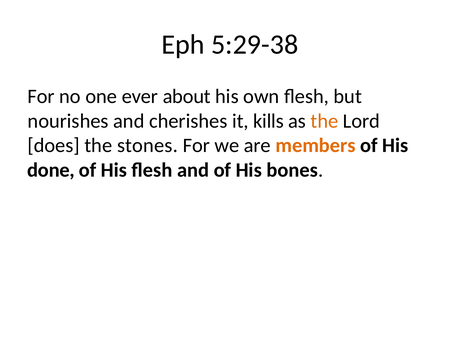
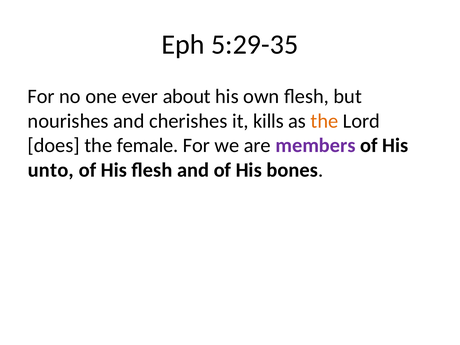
5:29-38: 5:29-38 -> 5:29-35
stones: stones -> female
members colour: orange -> purple
done: done -> unto
